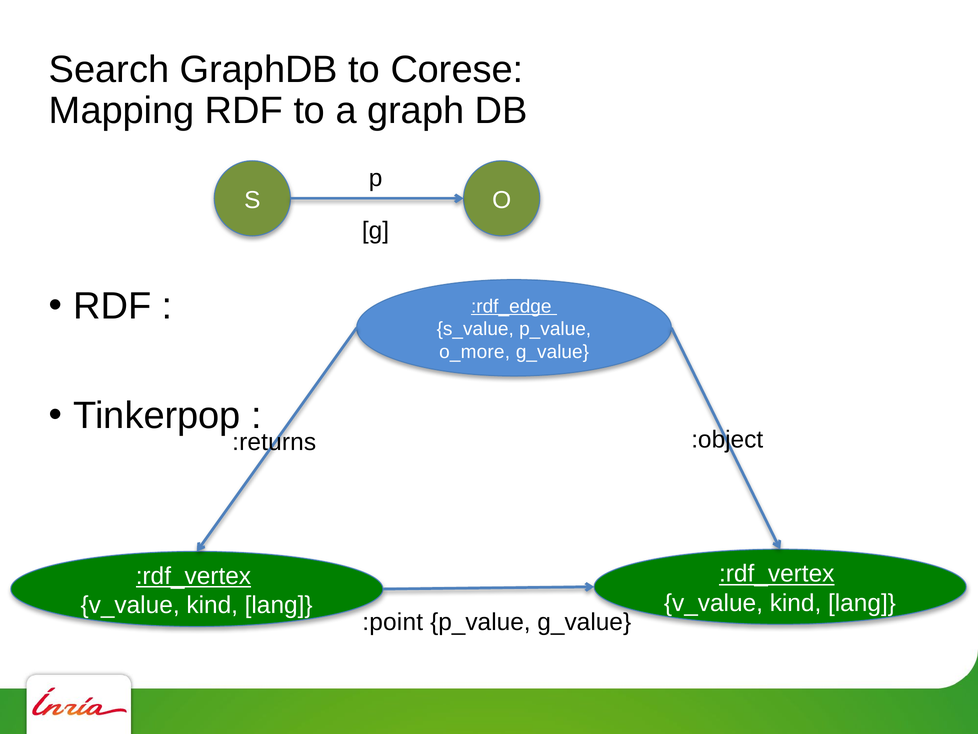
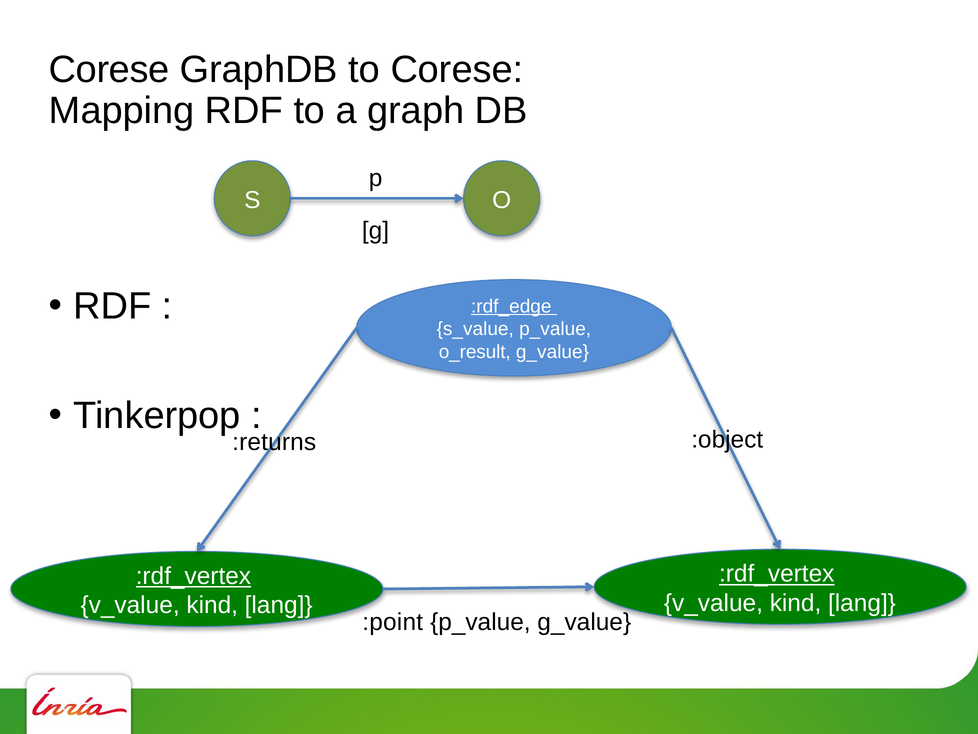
Search at (109, 70): Search -> Corese
o_more: o_more -> o_result
